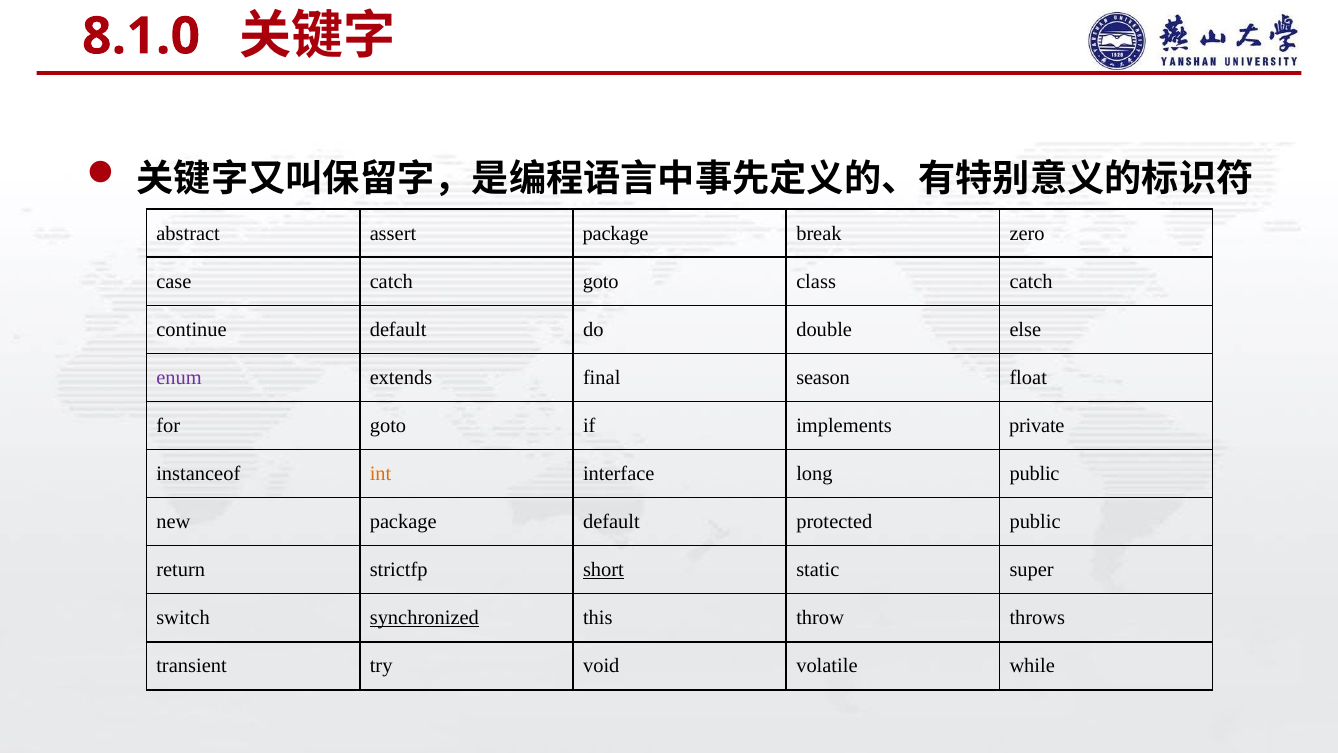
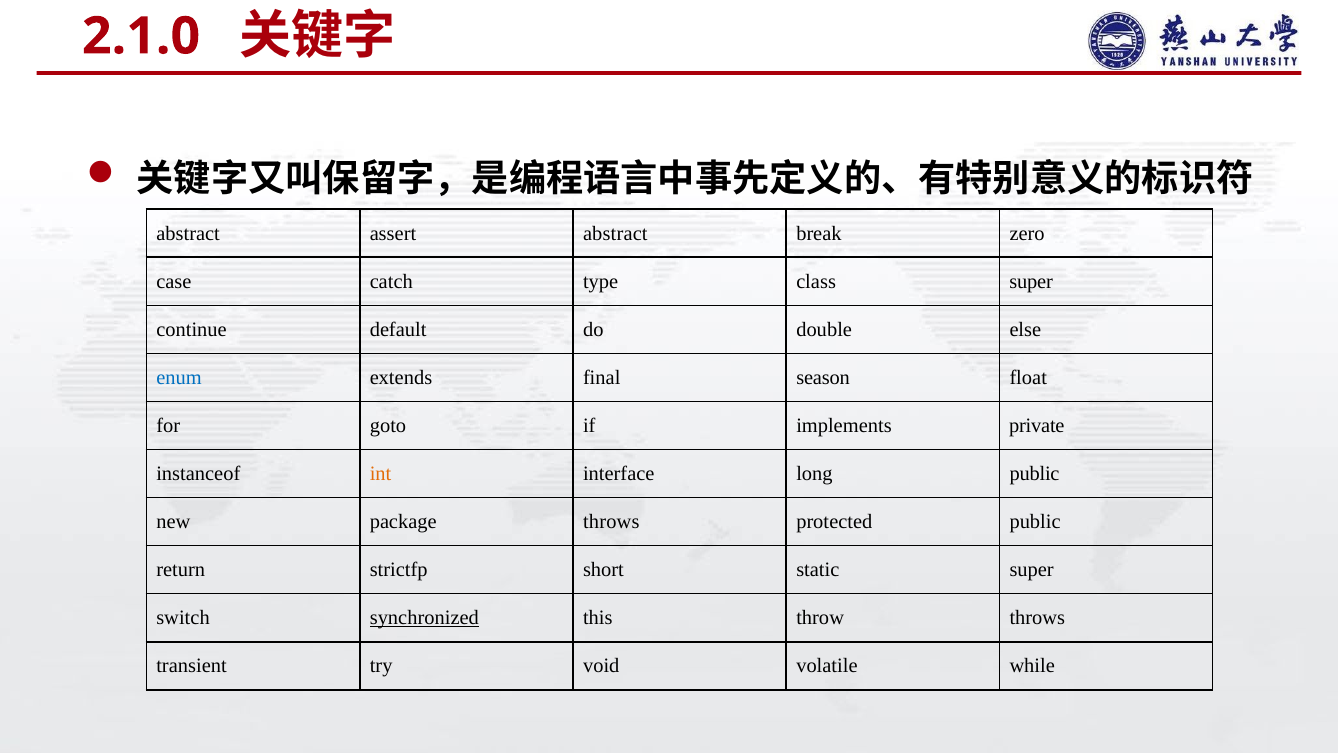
8.1.0: 8.1.0 -> 2.1.0
assert package: package -> abstract
catch goto: goto -> type
class catch: catch -> super
enum colour: purple -> blue
package default: default -> throws
short underline: present -> none
